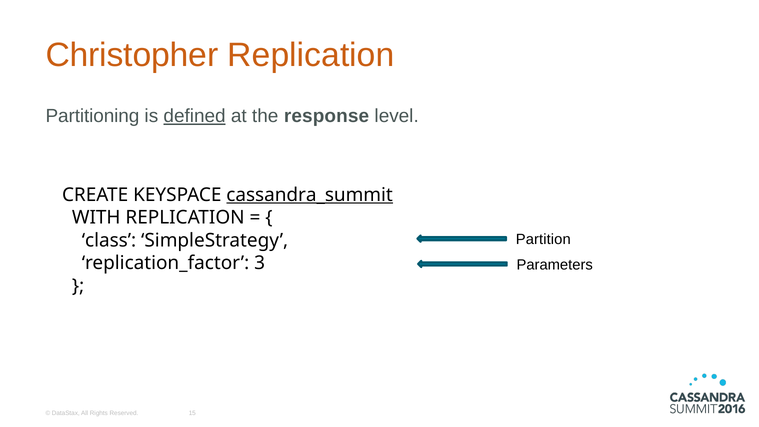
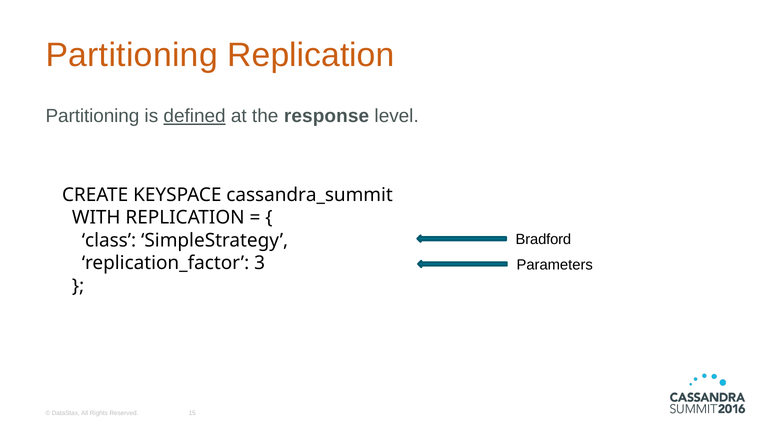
Christopher at (132, 55): Christopher -> Partitioning
cassandra_summit underline: present -> none
Partition: Partition -> Bradford
